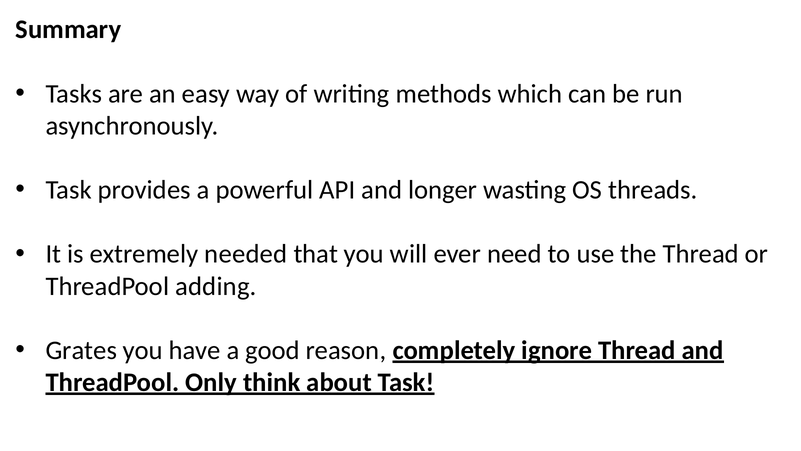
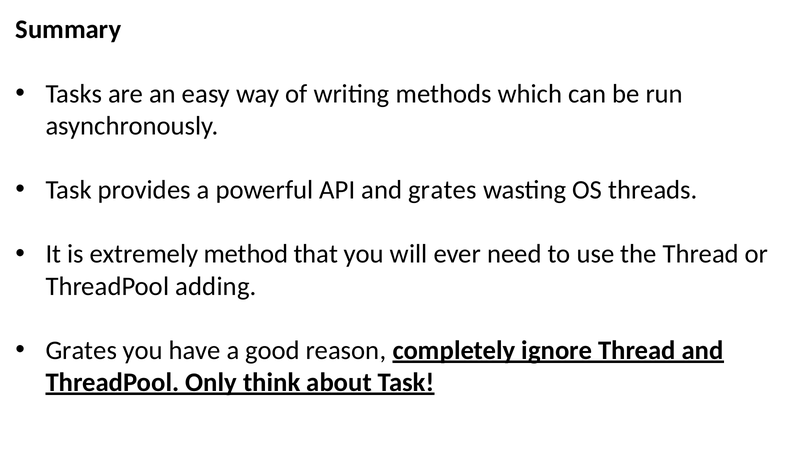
and longer: longer -> grates
needed: needed -> method
